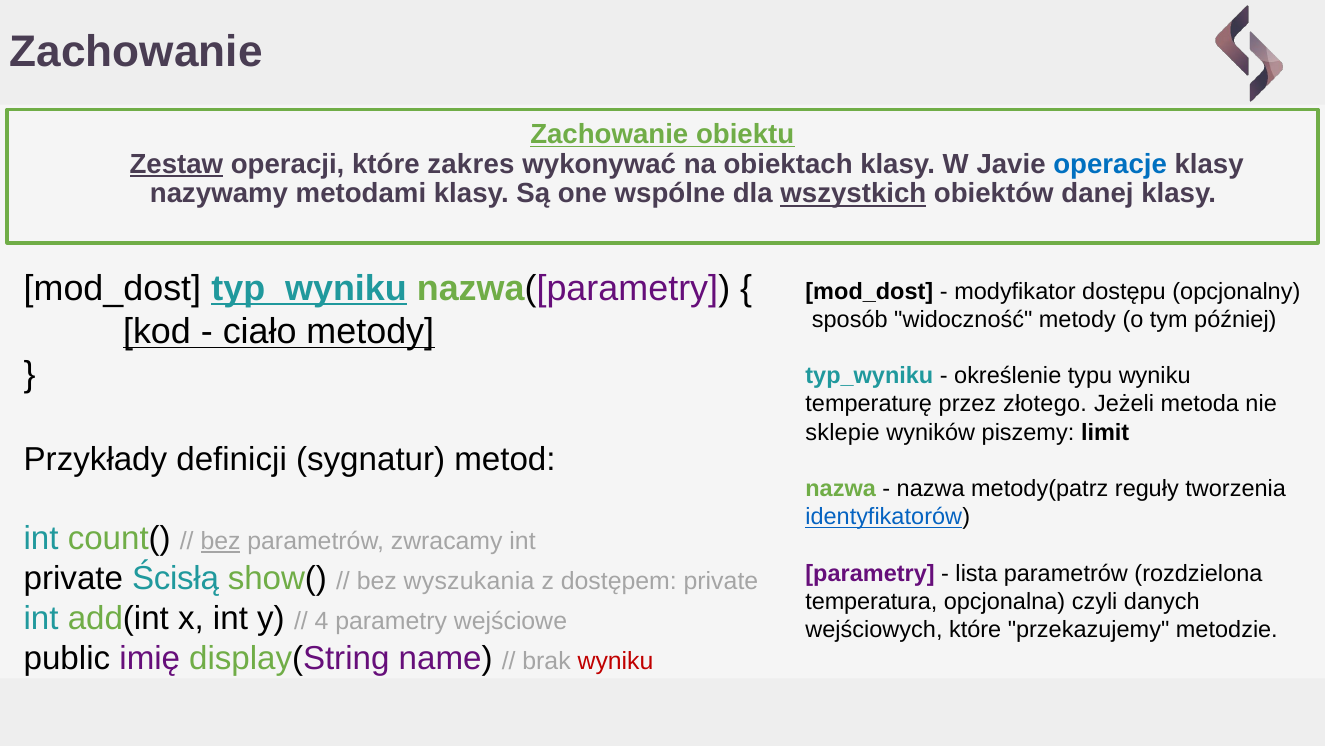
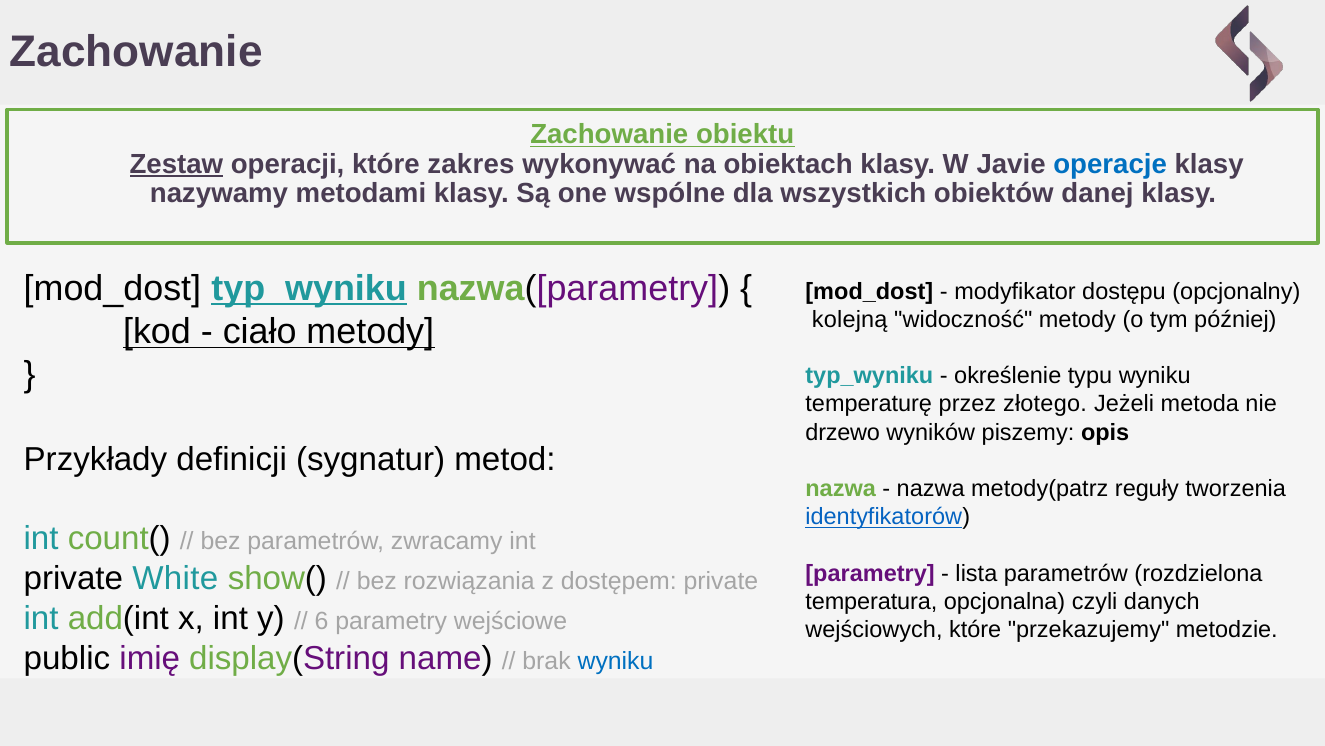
wszystkich underline: present -> none
sposób: sposób -> kolejną
sklepie: sklepie -> drzewo
limit: limit -> opis
bez at (221, 541) underline: present -> none
Ścisłą: Ścisłą -> White
wyszukania: wyszukania -> rozwiązania
4: 4 -> 6
wyniku at (616, 660) colour: red -> blue
